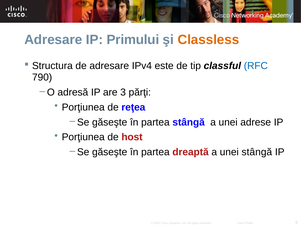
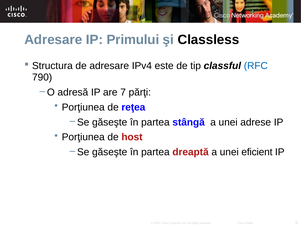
Classless colour: orange -> black
3: 3 -> 7
unei stângă: stângă -> eficient
